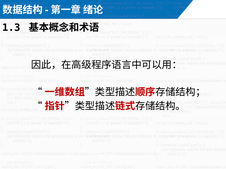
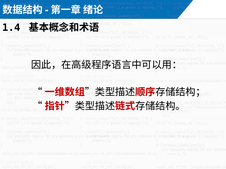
1.3: 1.3 -> 1.4
